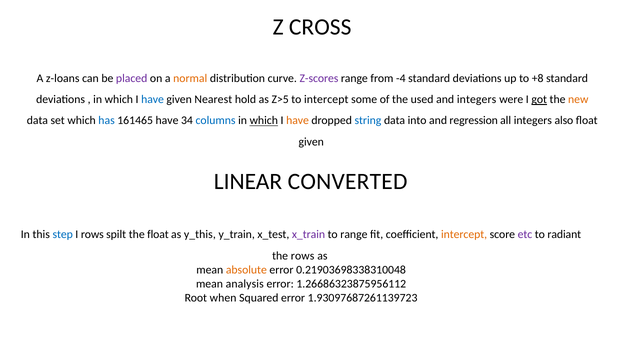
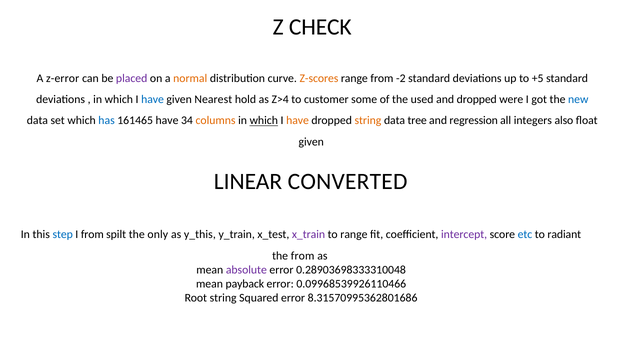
CROSS: CROSS -> CHECK
z-loans: z-loans -> z-error
Z-scores colour: purple -> orange
-4: -4 -> -2
+8: +8 -> +5
Z>5: Z>5 -> Z>4
to intercept: intercept -> customer
and integers: integers -> dropped
got underline: present -> none
new colour: orange -> blue
columns colour: blue -> orange
string at (368, 121) colour: blue -> orange
into: into -> tree
I rows: rows -> from
the float: float -> only
intercept at (464, 235) colour: orange -> purple
etc colour: purple -> blue
the rows: rows -> from
absolute colour: orange -> purple
0.21903698338310048: 0.21903698338310048 -> 0.28903698333310048
analysis: analysis -> payback
1.26686323875956112: 1.26686323875956112 -> 0.09968539926110466
Root when: when -> string
1.93097687261139723: 1.93097687261139723 -> 8.31570995362801686
